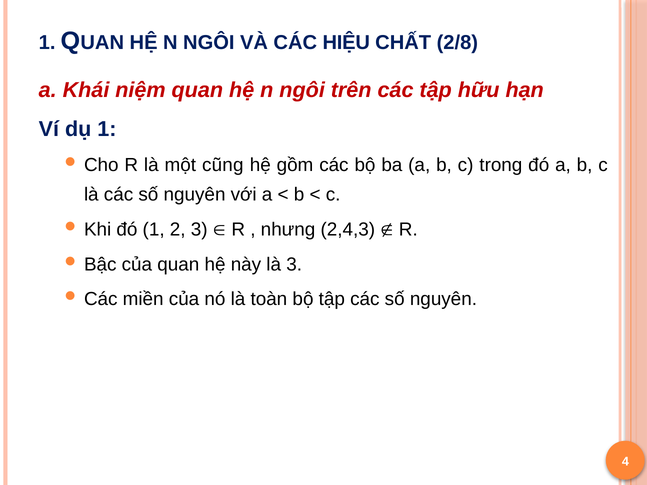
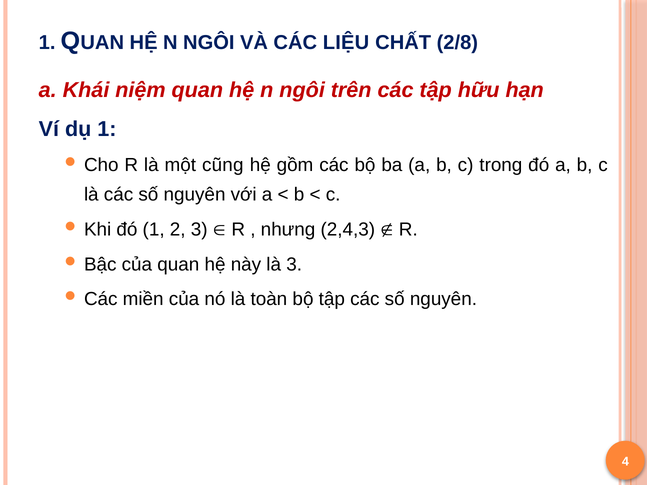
HIỆU: HIỆU -> LIỆU
